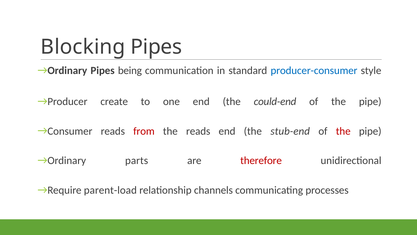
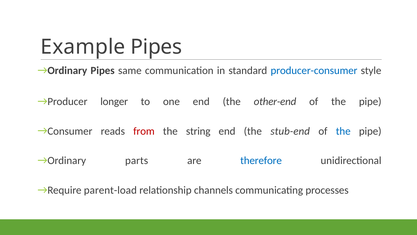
Blocking: Blocking -> Example
being: being -> same
create: create -> longer
could-end: could-end -> other-end
the reads: reads -> string
the at (343, 131) colour: red -> blue
therefore colour: red -> blue
